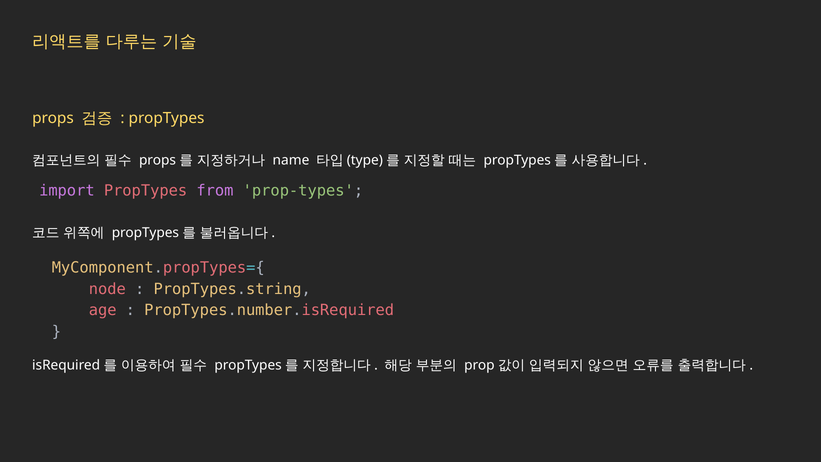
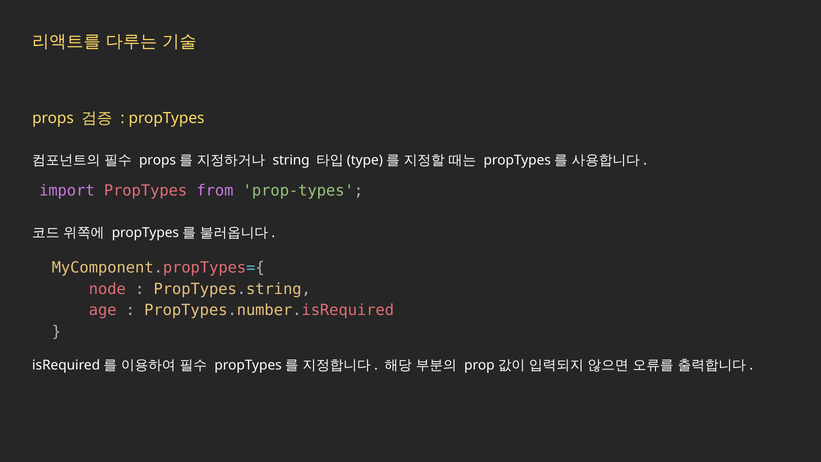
name: name -> string
